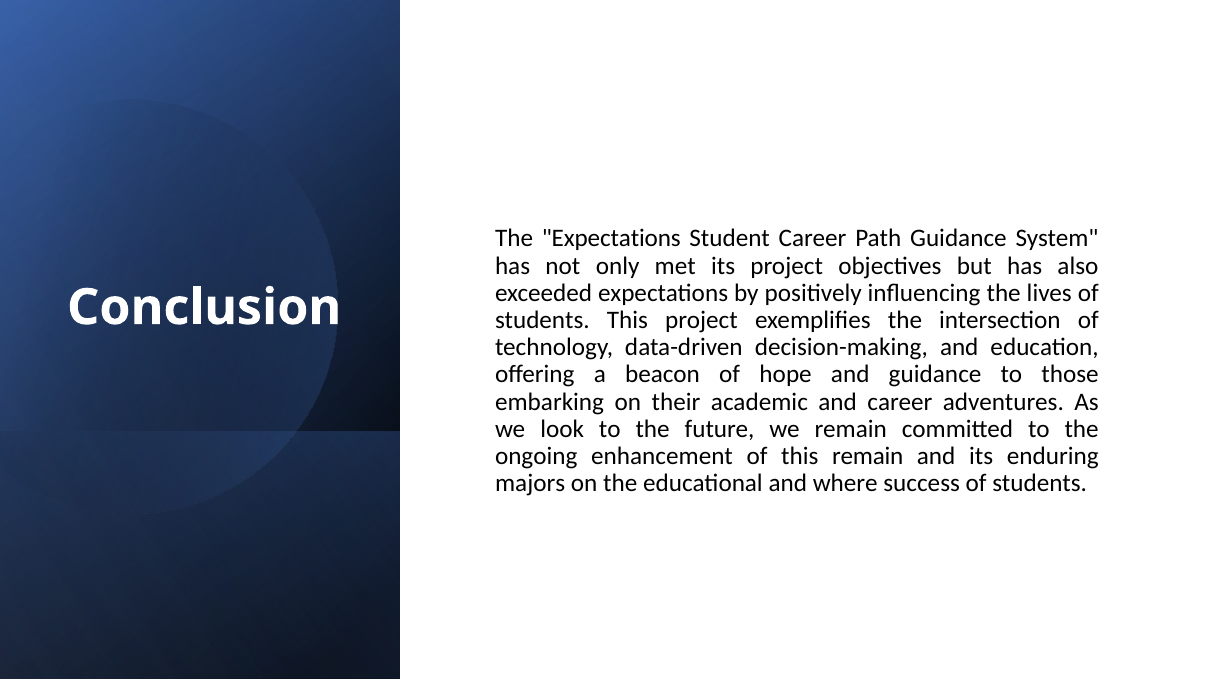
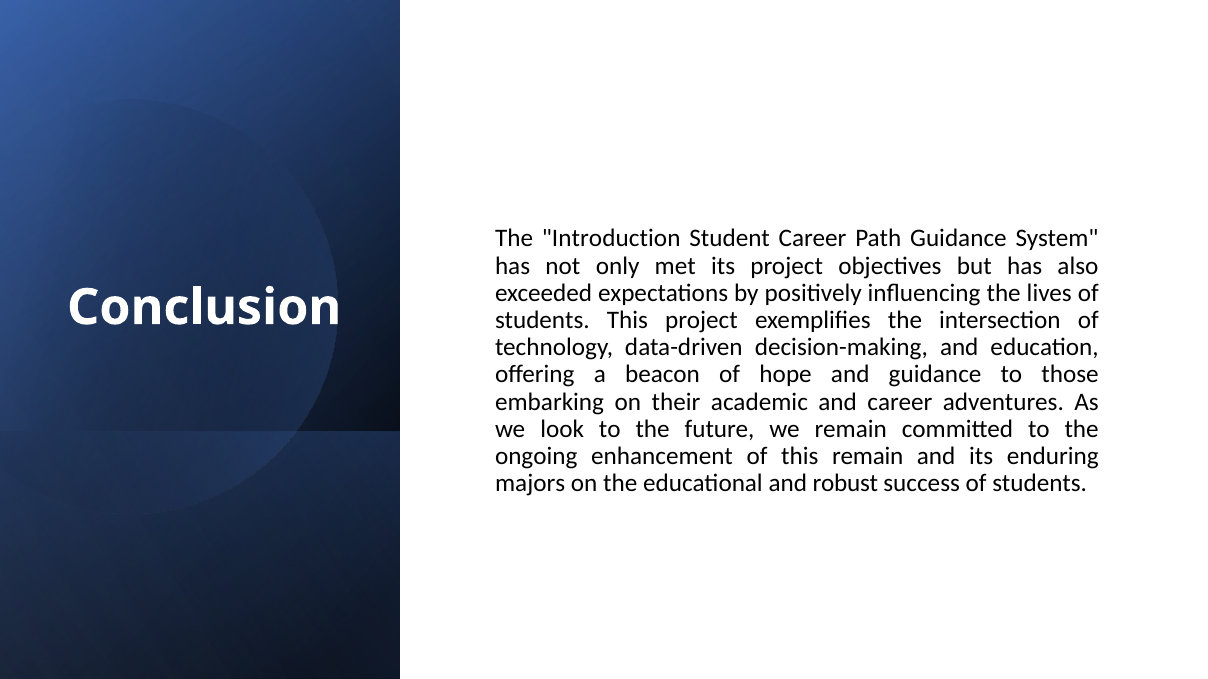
The Expectations: Expectations -> Introduction
where: where -> robust
